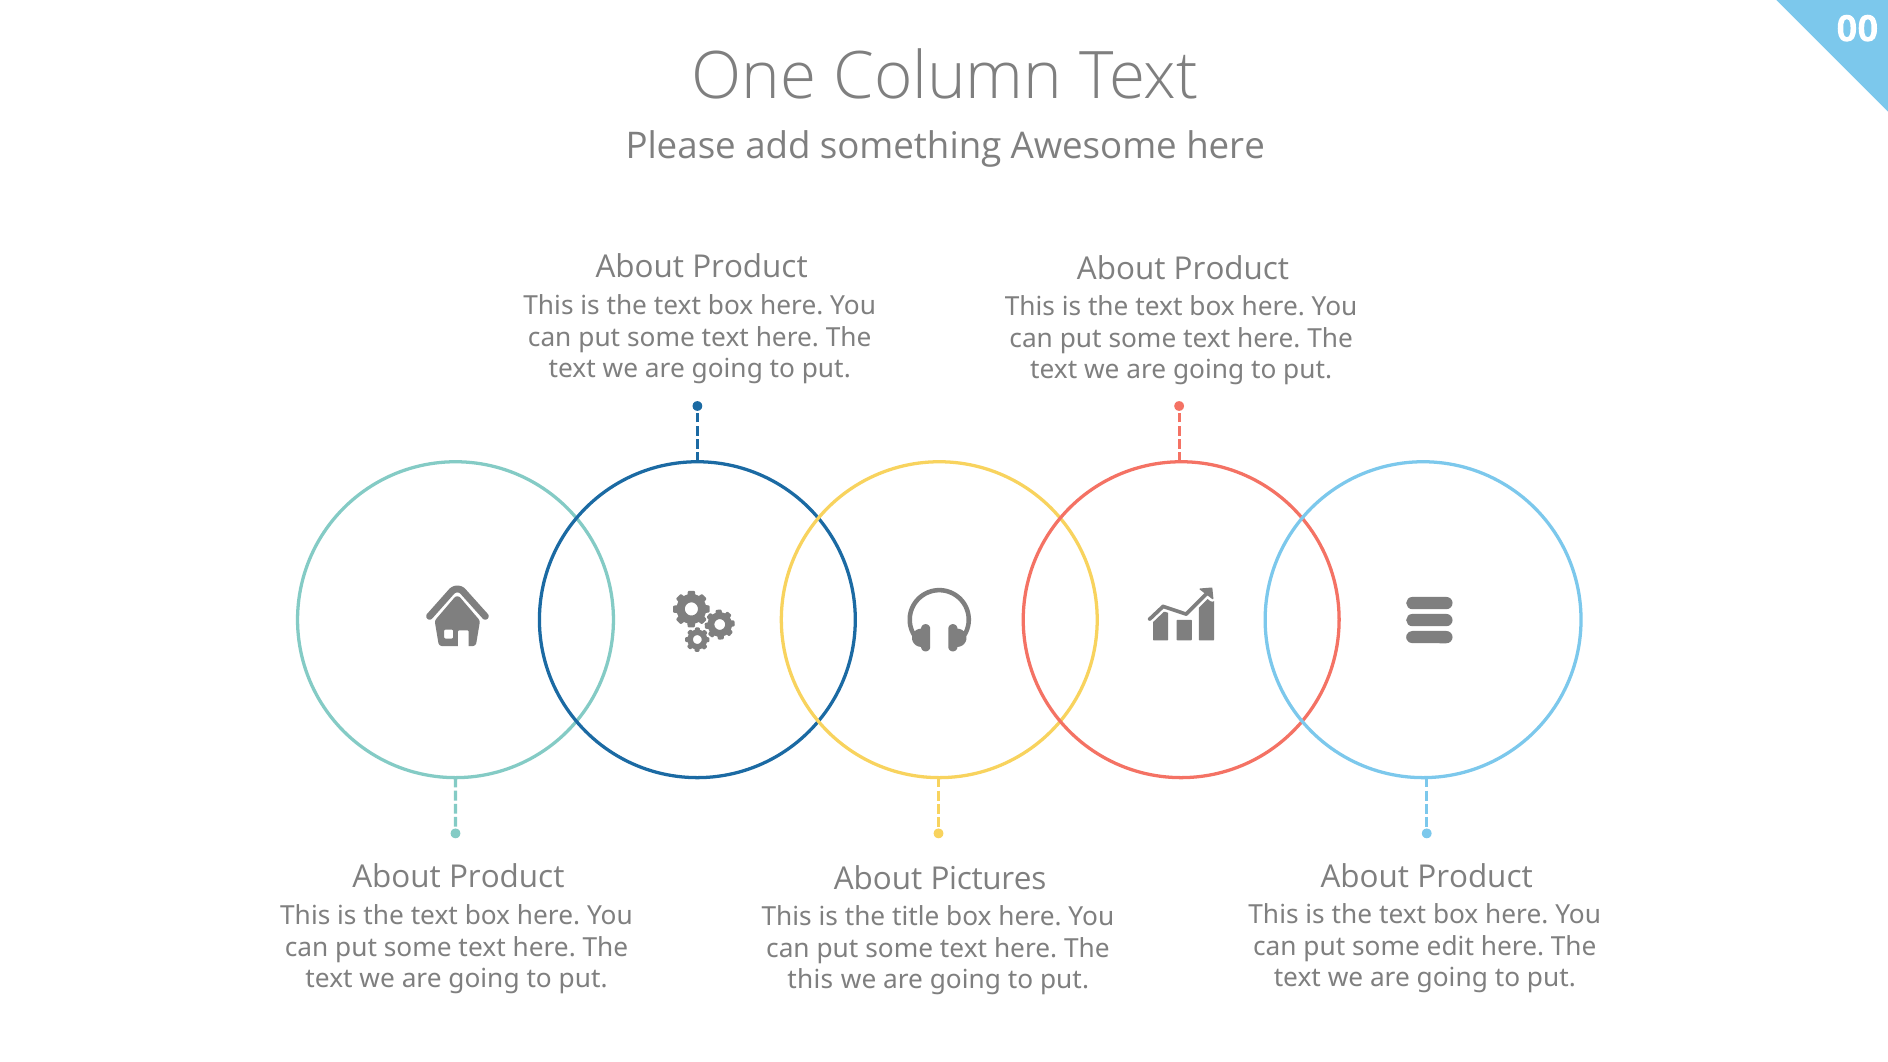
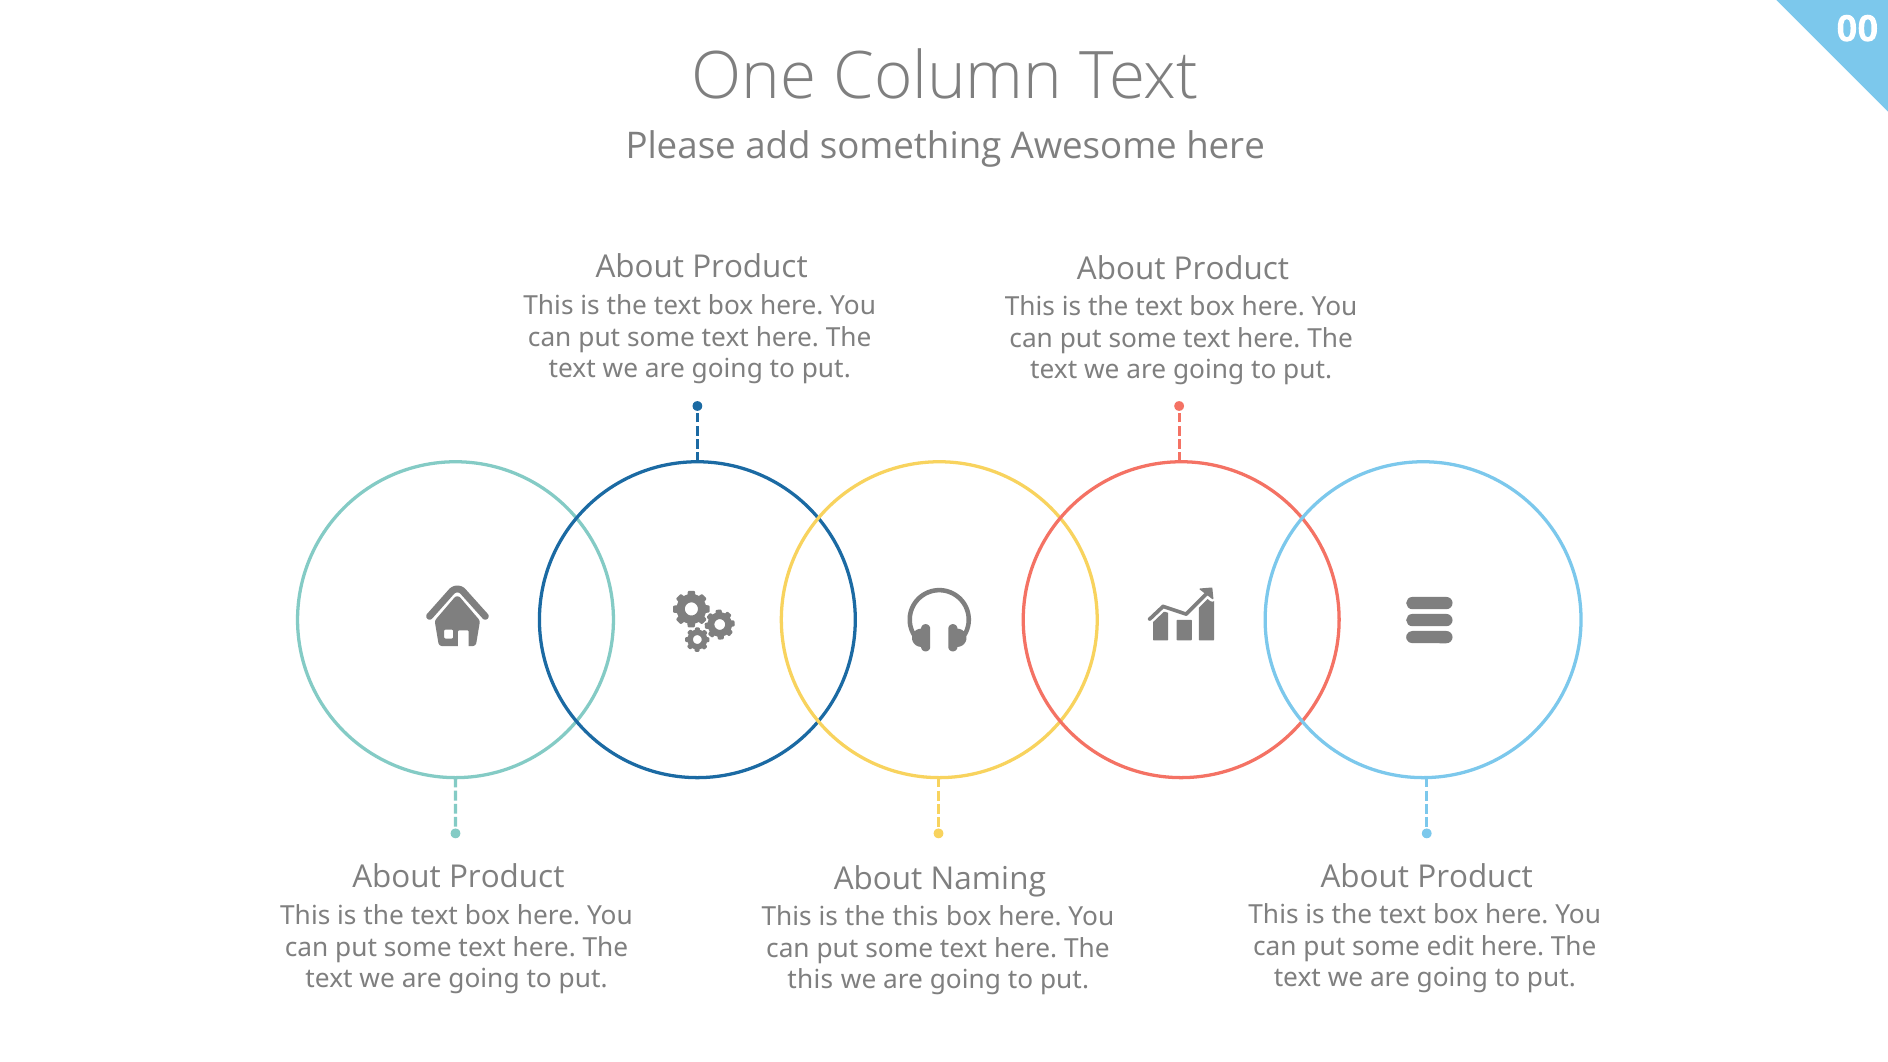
Pictures: Pictures -> Naming
is the title: title -> this
